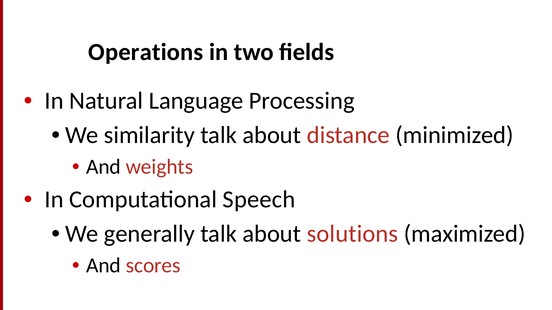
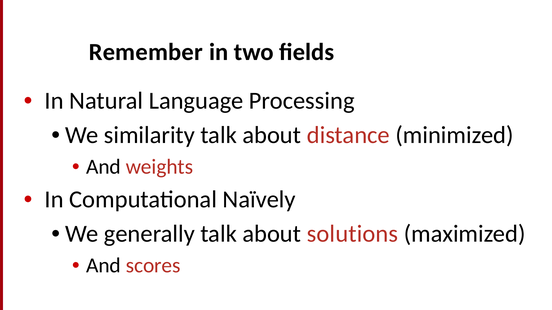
Operations: Operations -> Remember
Speech: Speech -> Naïvely
